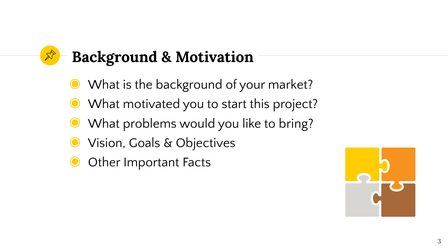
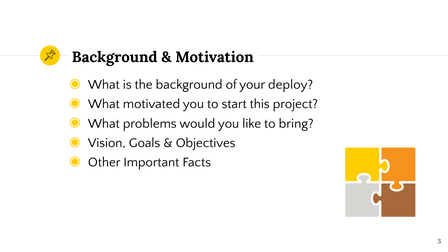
market: market -> deploy
